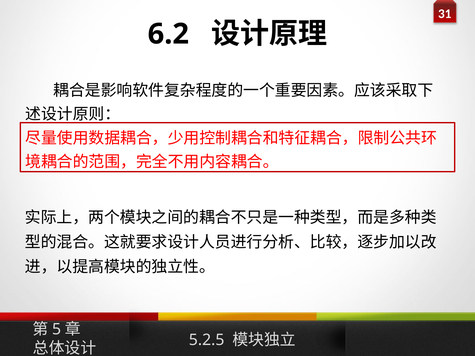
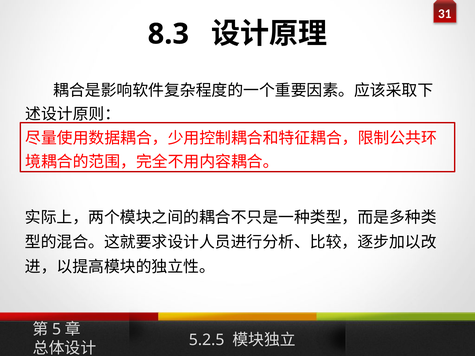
6.2: 6.2 -> 8.3
